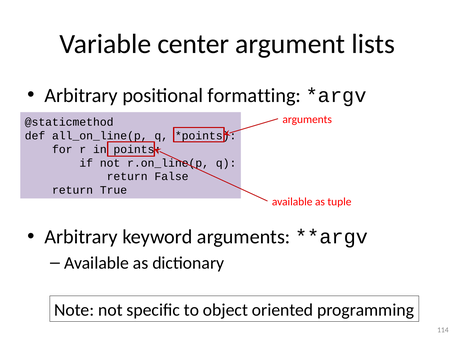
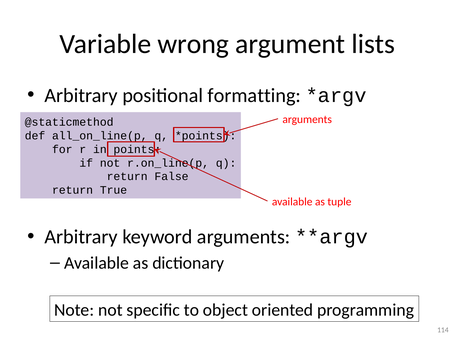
center: center -> wrong
